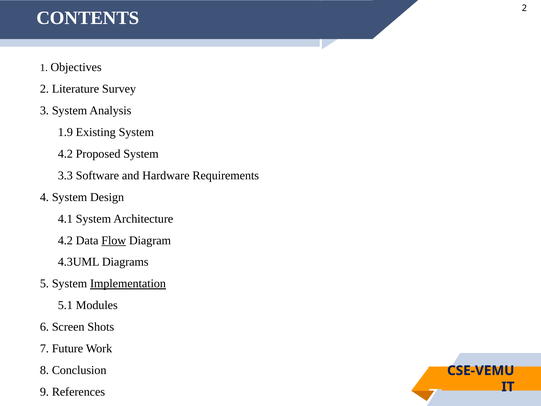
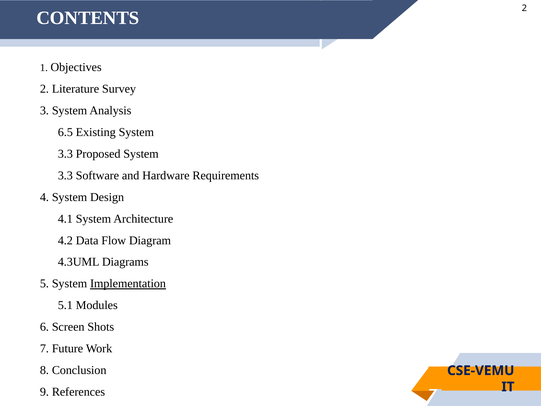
1.9: 1.9 -> 6.5
4.2 at (65, 154): 4.2 -> 3.3
Flow underline: present -> none
